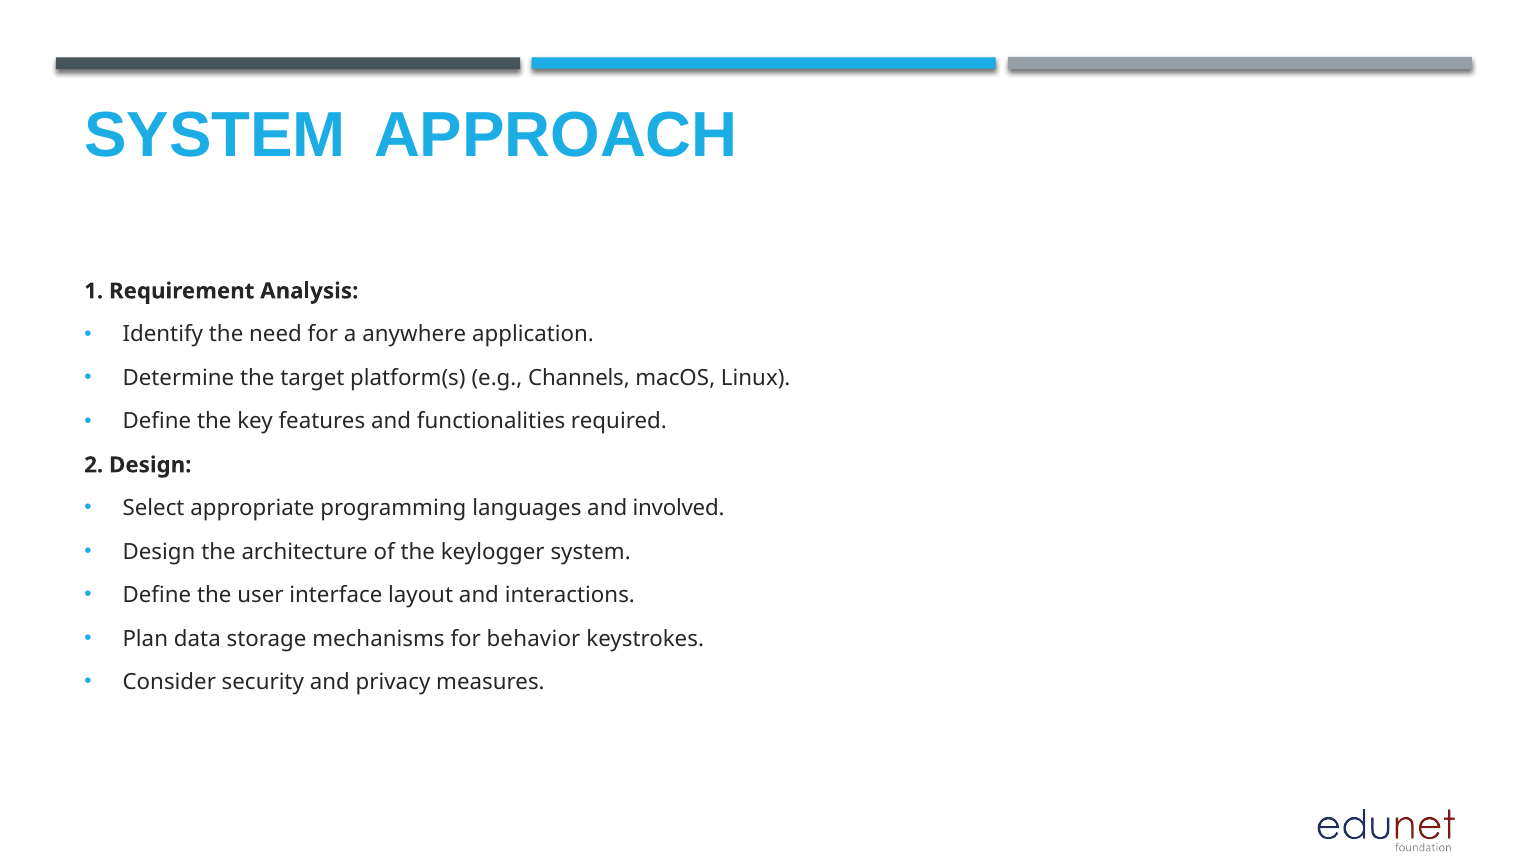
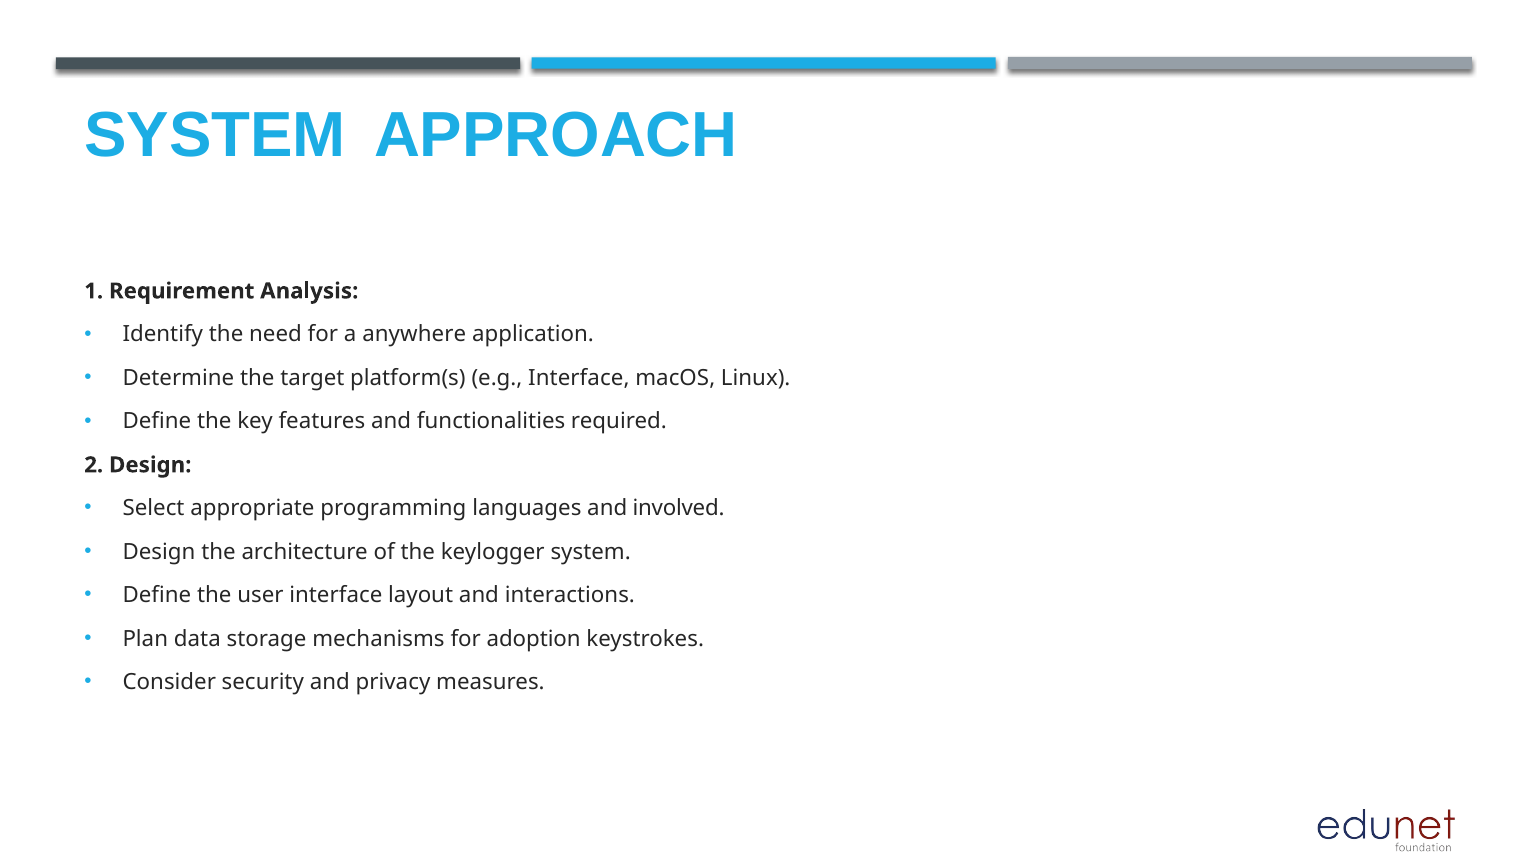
e.g Channels: Channels -> Interface
behavior: behavior -> adoption
